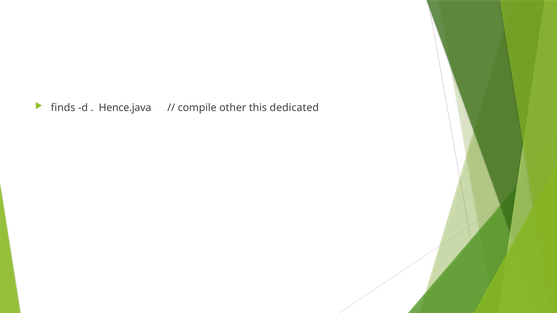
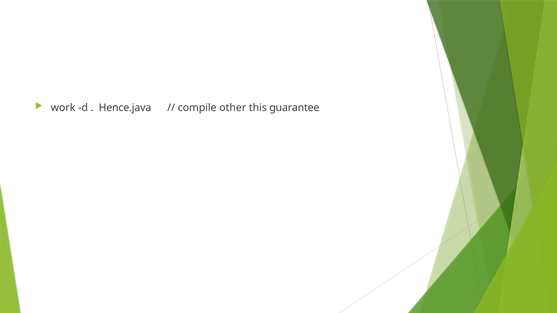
finds: finds -> work
dedicated: dedicated -> guarantee
